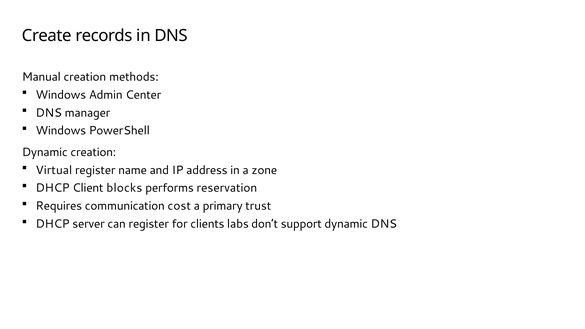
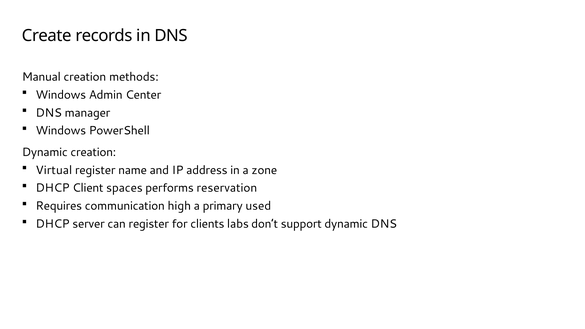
blocks: blocks -> spaces
cost: cost -> high
trust: trust -> used
